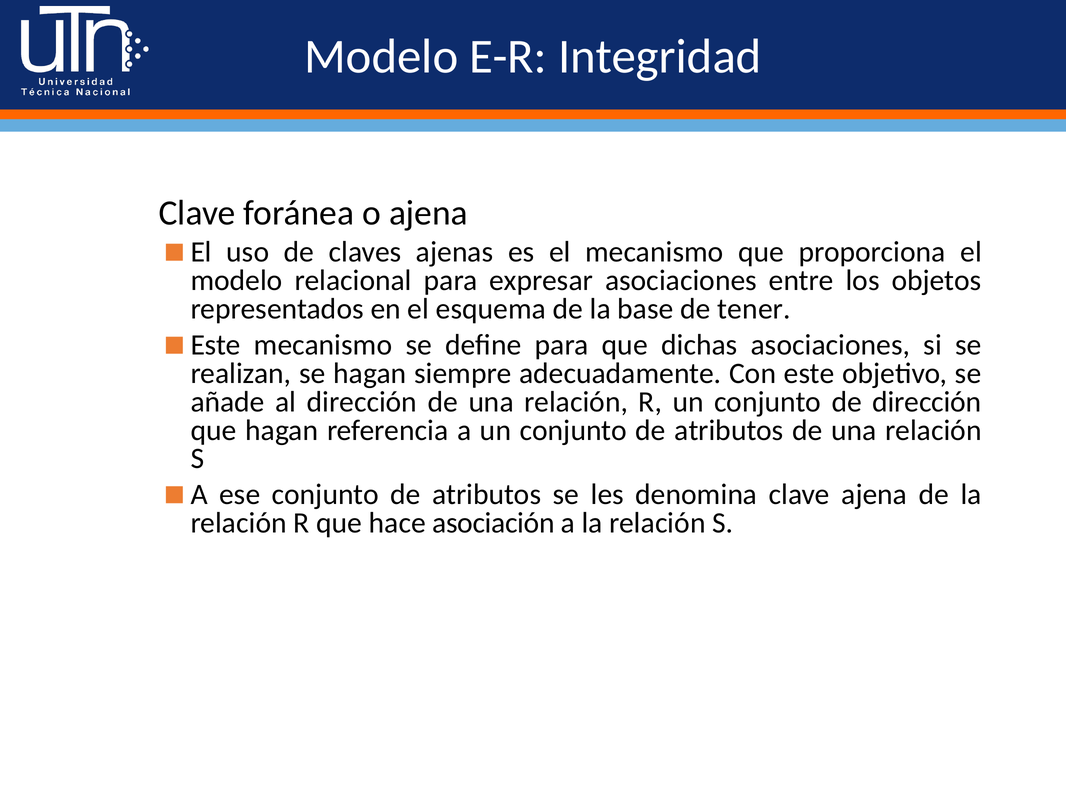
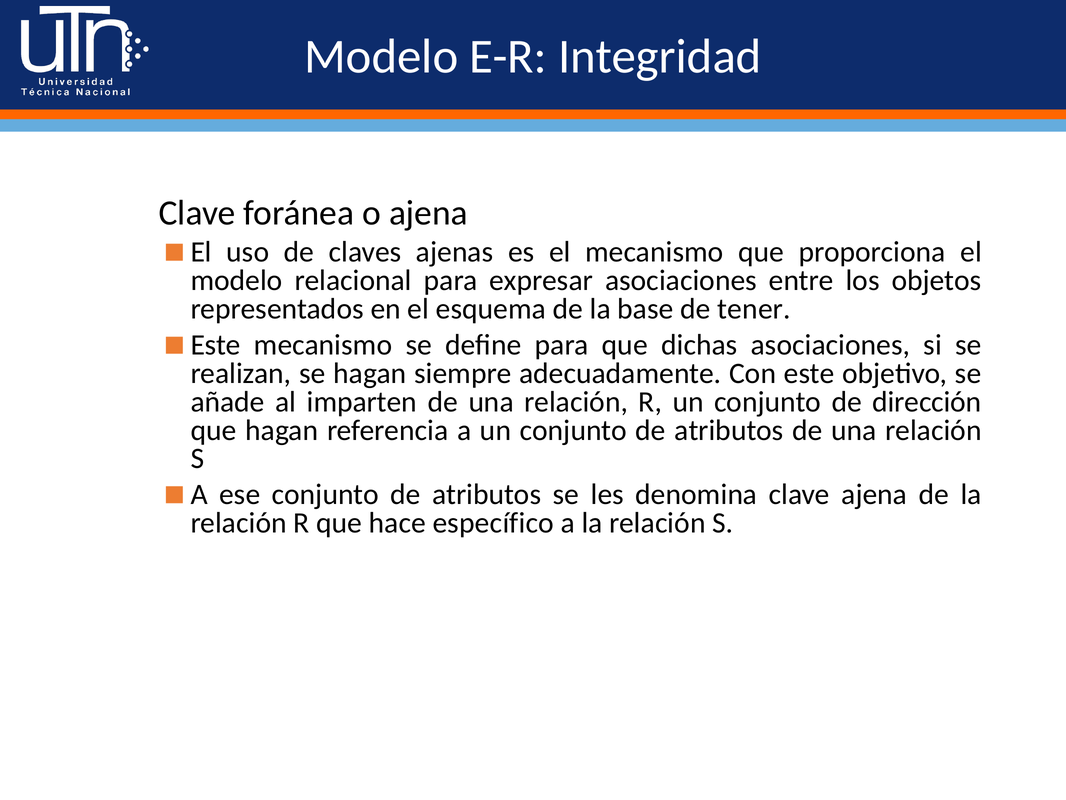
al dirección: dirección -> imparten
asociación: asociación -> específico
